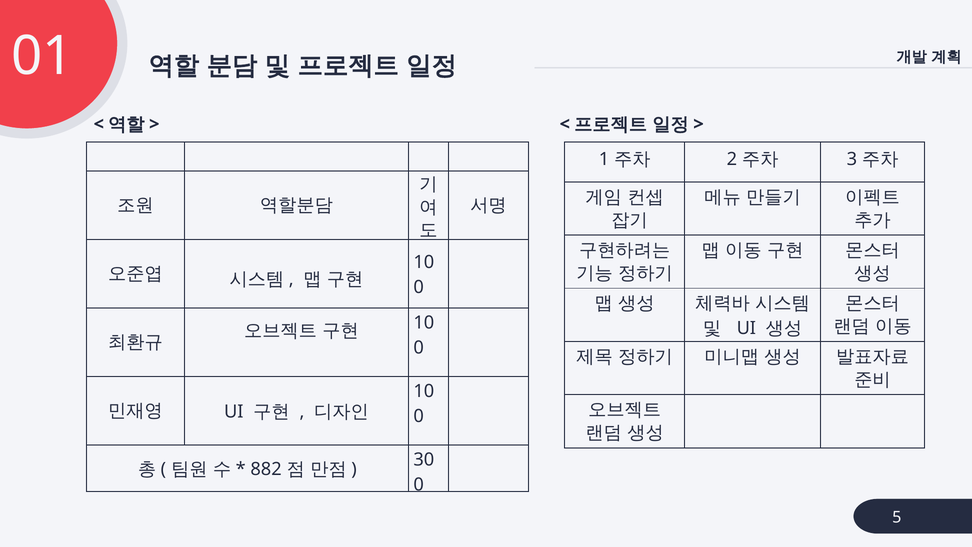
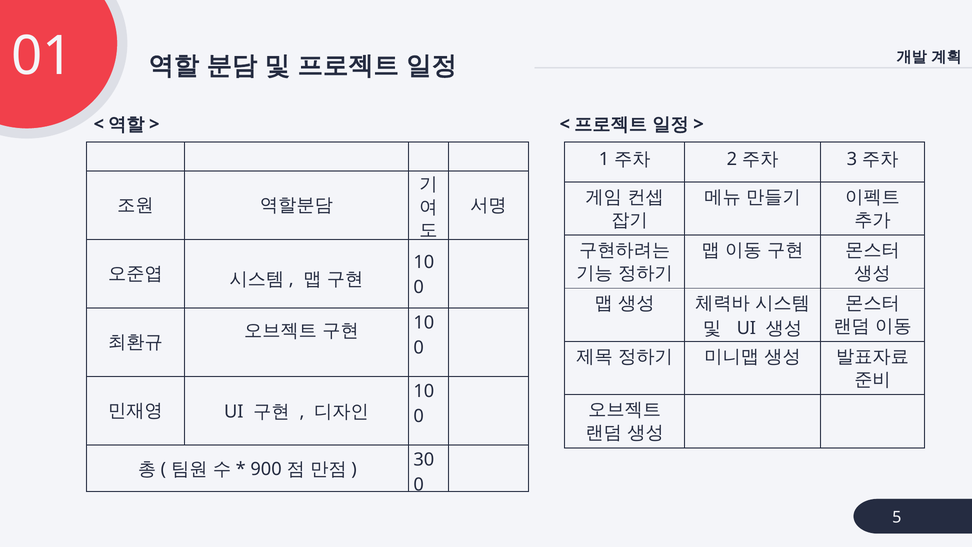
882: 882 -> 900
